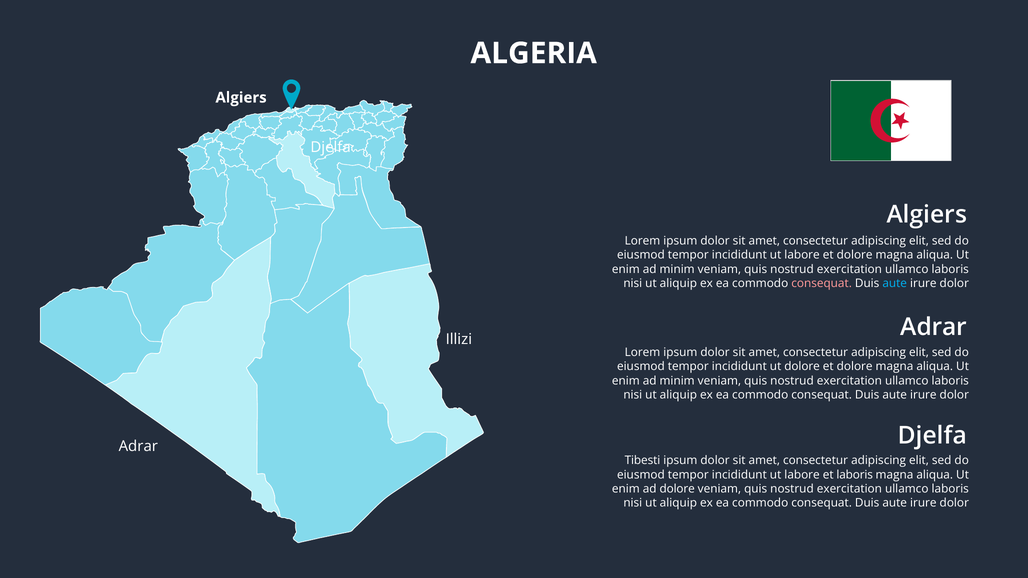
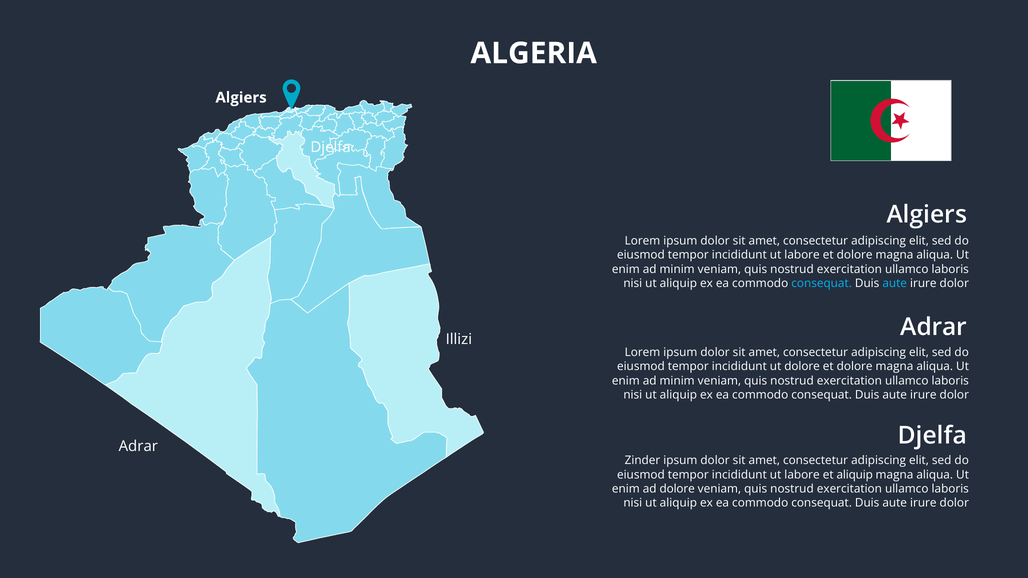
consequat at (822, 283) colour: pink -> light blue
Tibesti: Tibesti -> Zinder
et laboris: laboris -> aliquip
